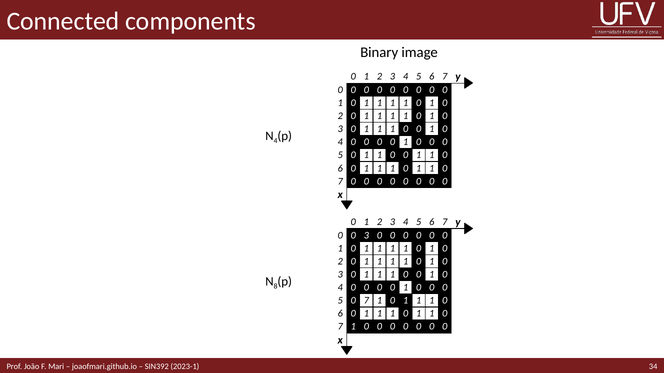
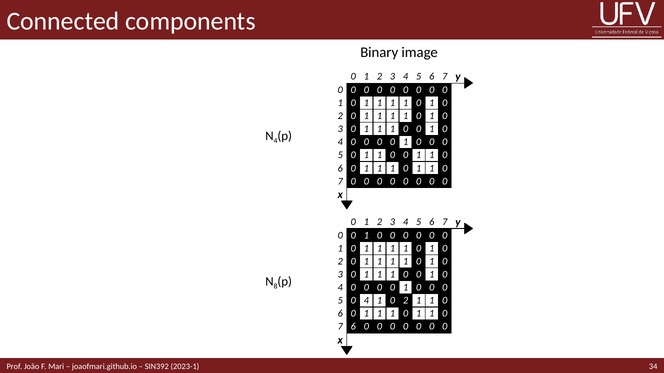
3 at (366, 236): 3 -> 1
5 0 7: 7 -> 4
1 at (406, 301): 1 -> 2
1 at (353, 327): 1 -> 6
